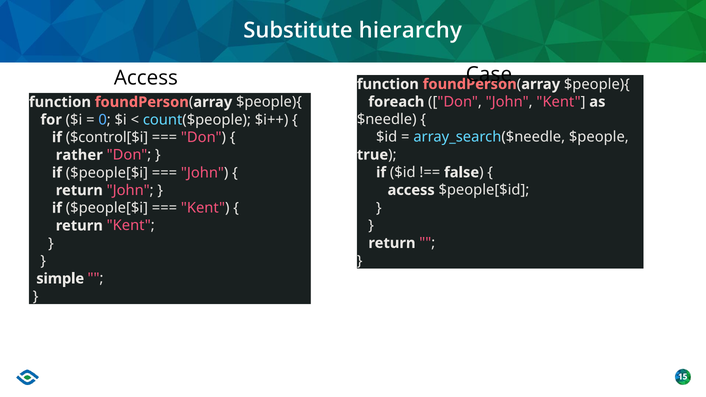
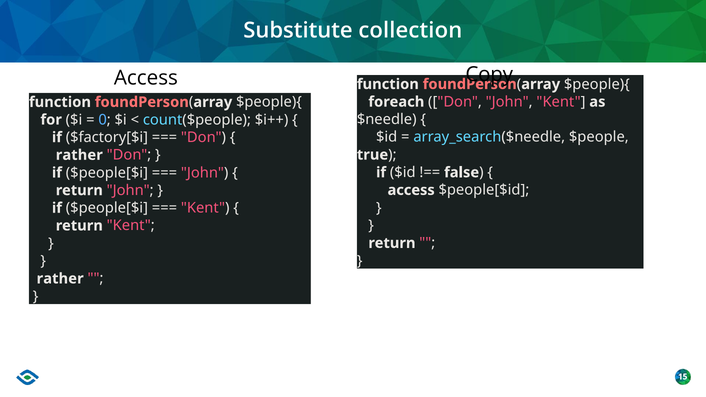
hierarchy: hierarchy -> collection
Case: Case -> Copy
$control[$i: $control[$i -> $factory[$i
simple at (60, 279): simple -> rather
